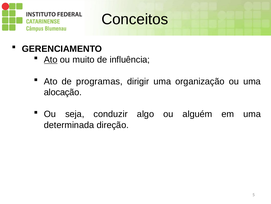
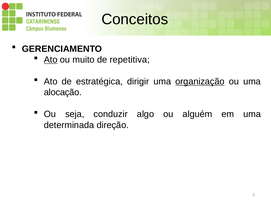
influência: influência -> repetitiva
programas: programas -> estratégica
organização underline: none -> present
